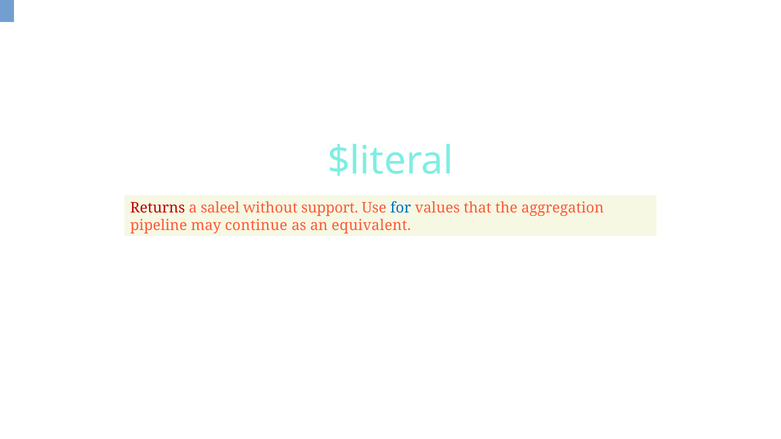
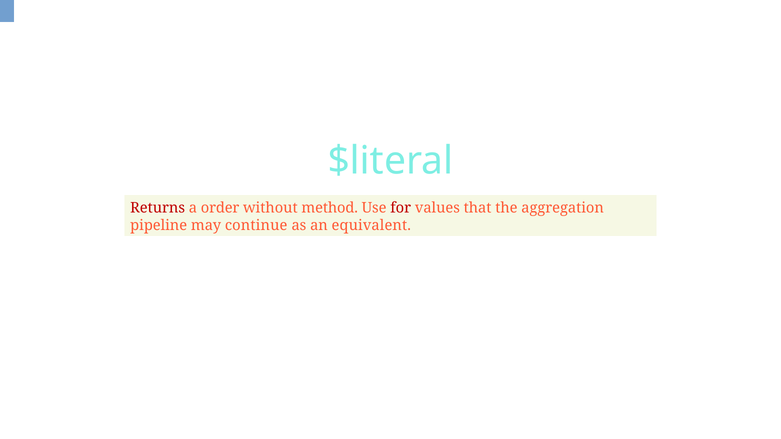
saleel: saleel -> order
support: support -> method
for colour: blue -> red
